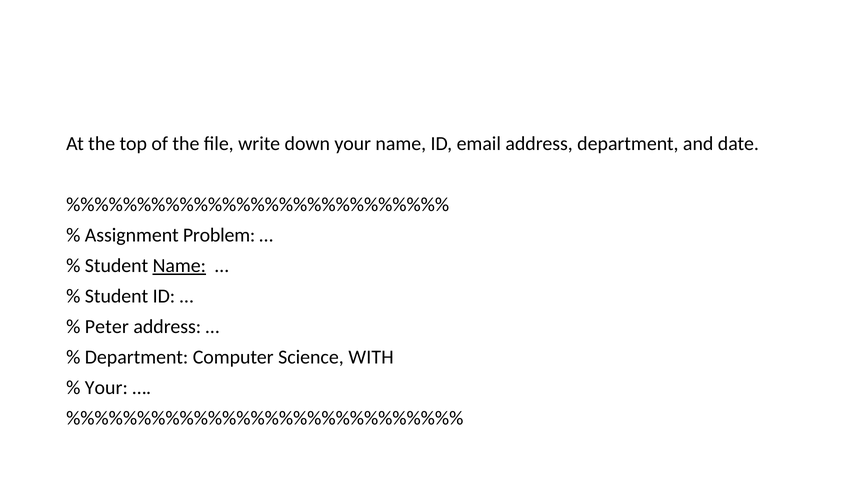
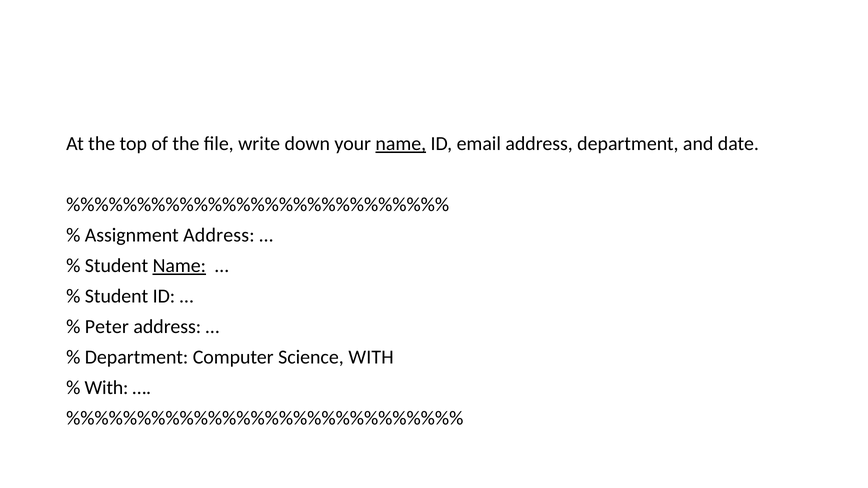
name at (401, 144) underline: none -> present
Assignment Problem: Problem -> Address
Your at (106, 388): Your -> With
